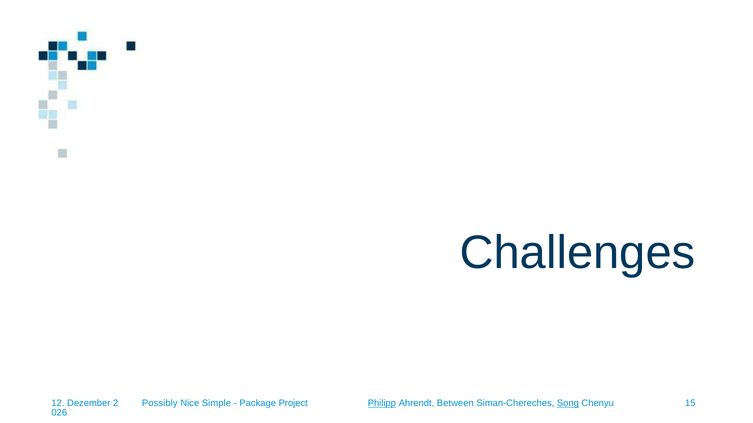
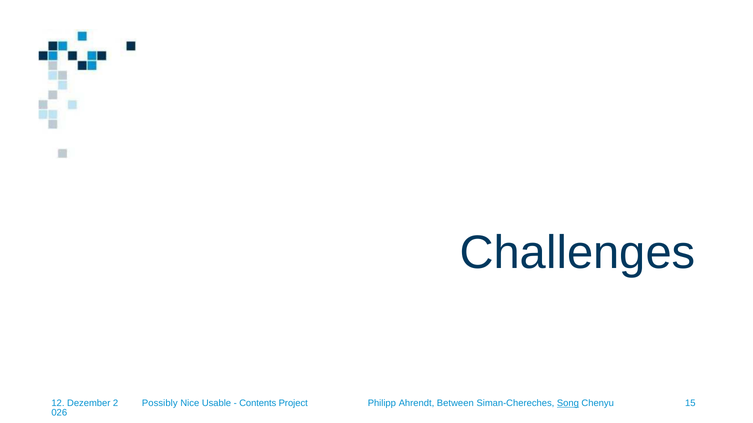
Simple: Simple -> Usable
Package: Package -> Contents
Philipp underline: present -> none
